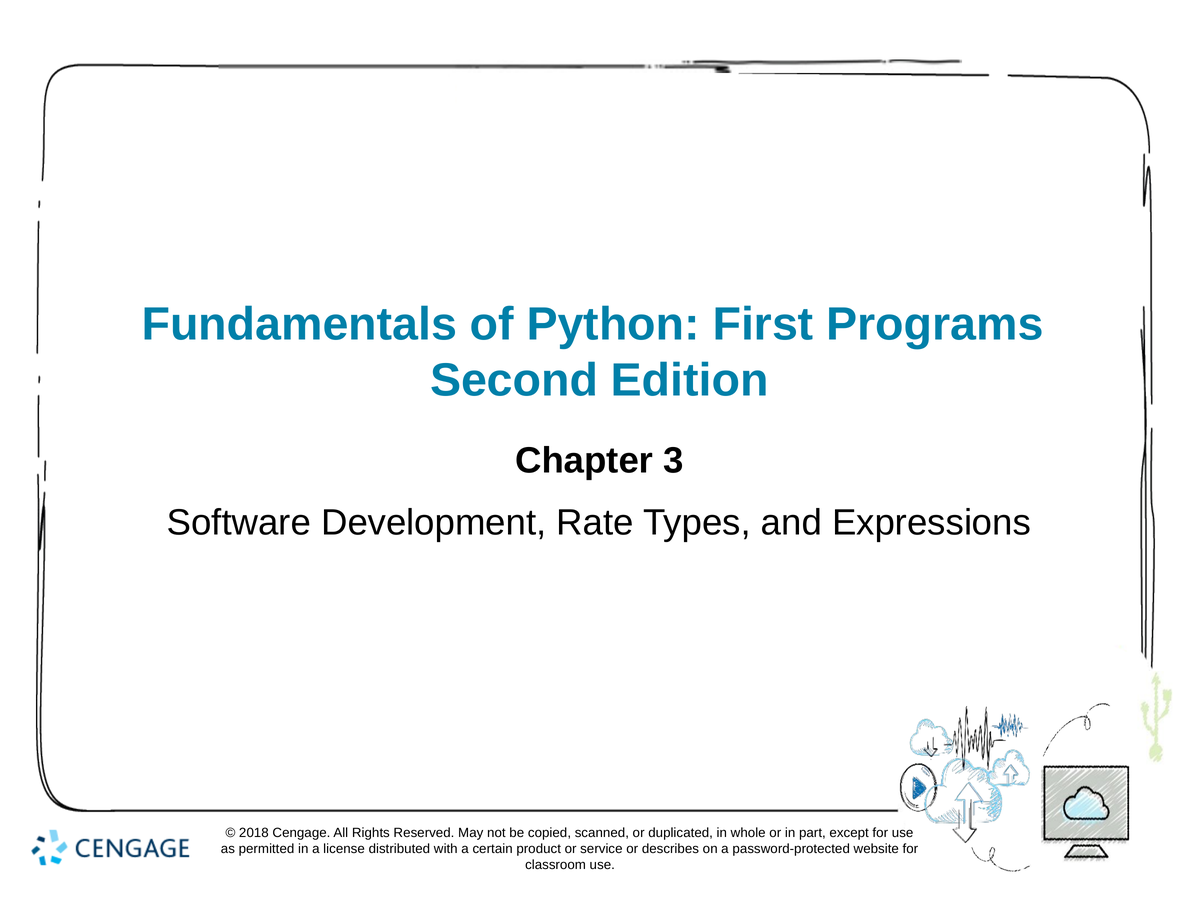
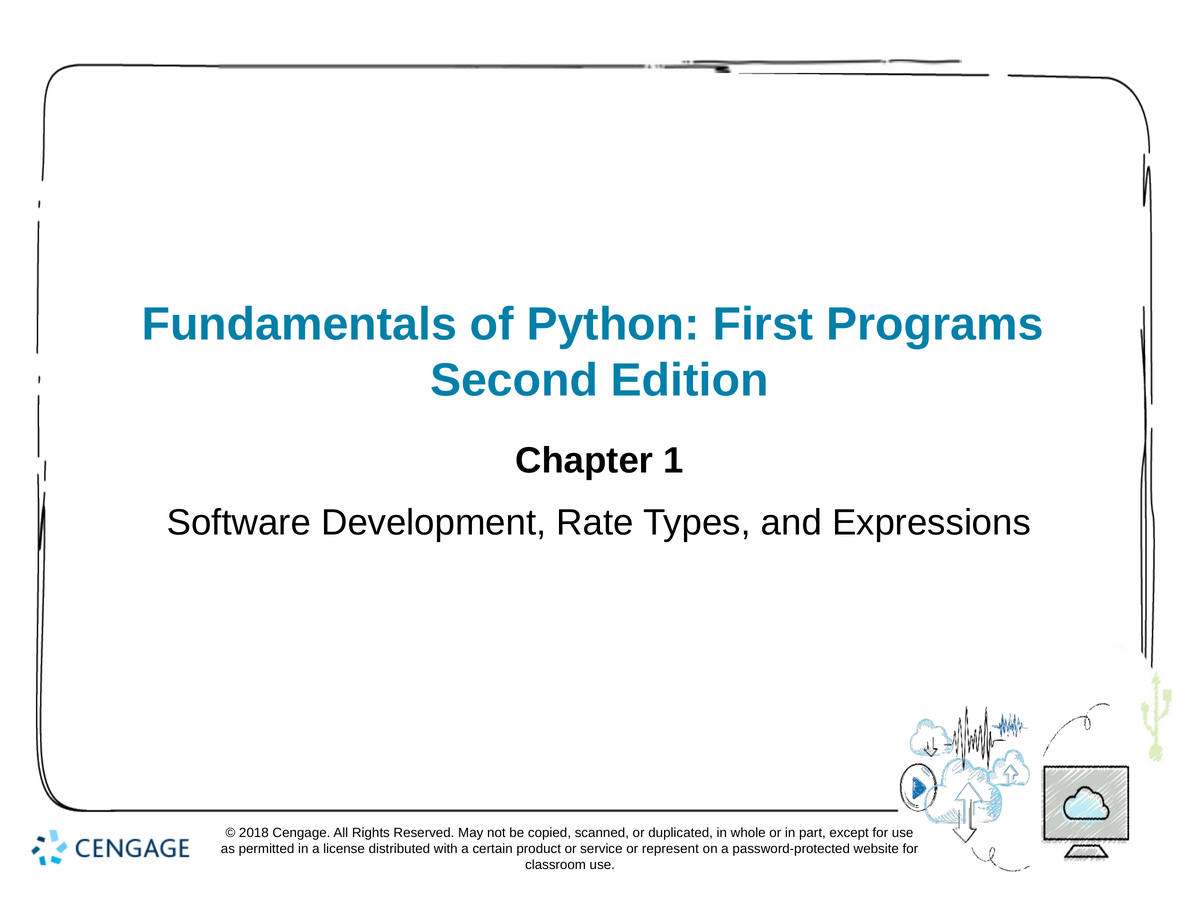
Chapter 3: 3 -> 1
describes: describes -> represent
